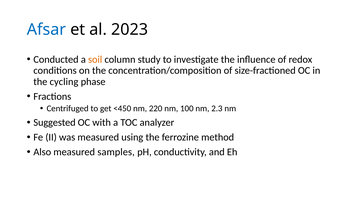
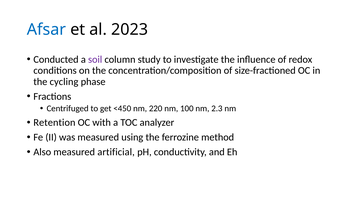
soil colour: orange -> purple
Suggested: Suggested -> Retention
samples: samples -> artificial
